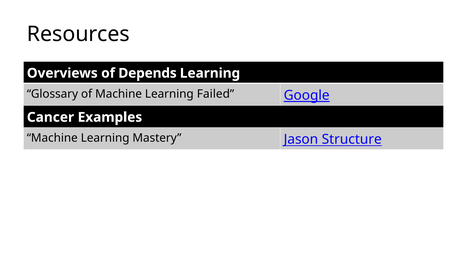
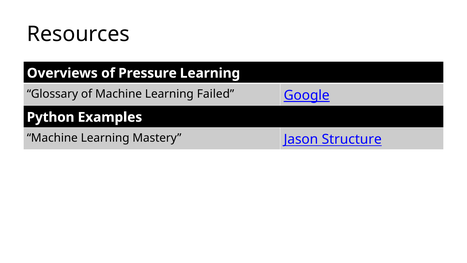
Depends: Depends -> Pressure
Cancer: Cancer -> Python
